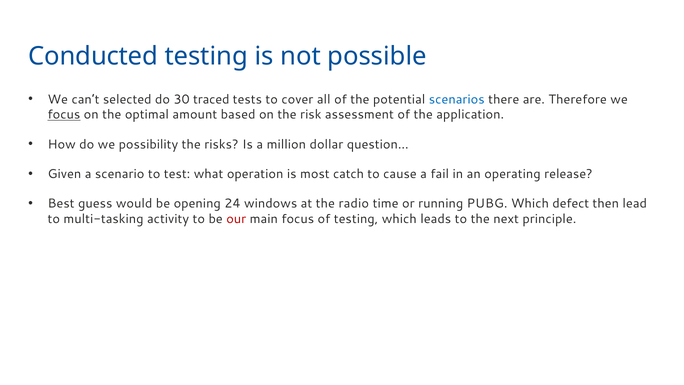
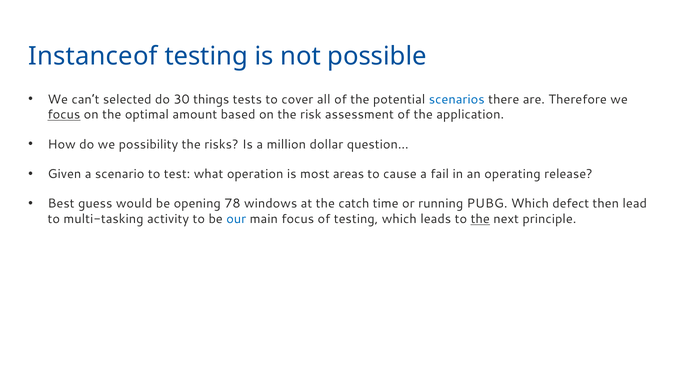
Conducted: Conducted -> Instanceof
traced: traced -> things
catch: catch -> areas
24: 24 -> 78
radio: radio -> catch
our colour: red -> blue
the at (480, 219) underline: none -> present
